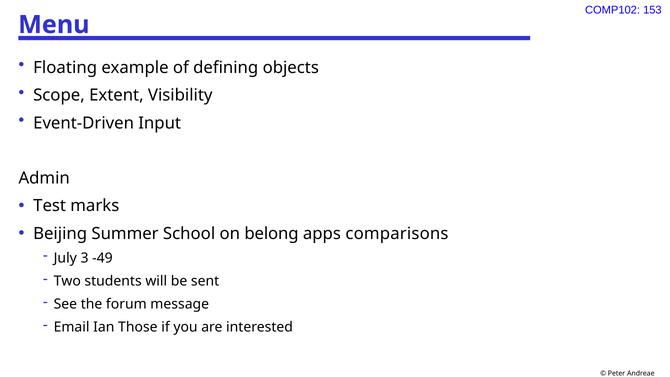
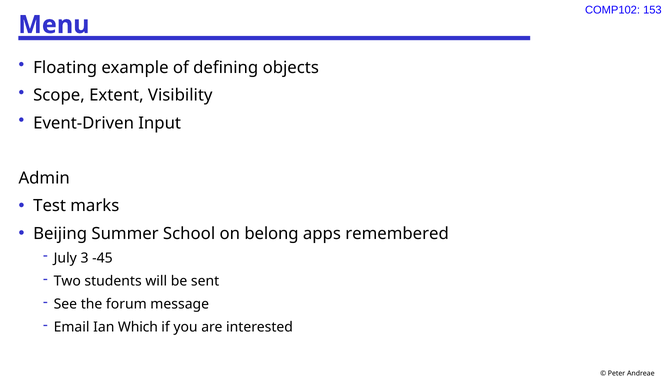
comparisons: comparisons -> remembered
-49: -49 -> -45
Those: Those -> Which
